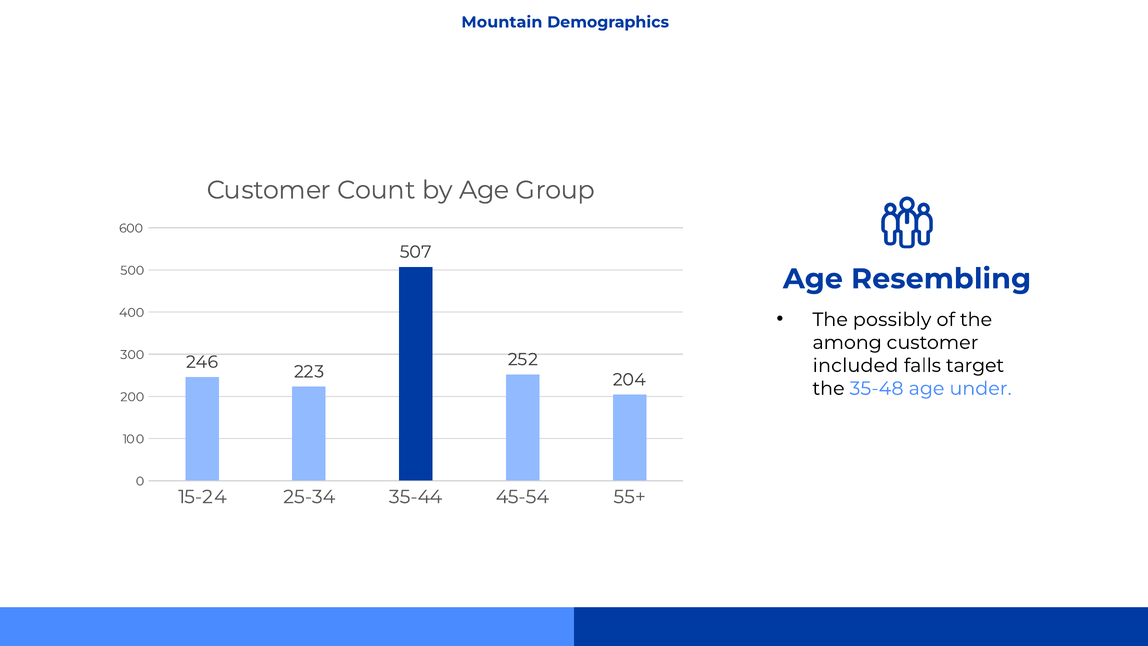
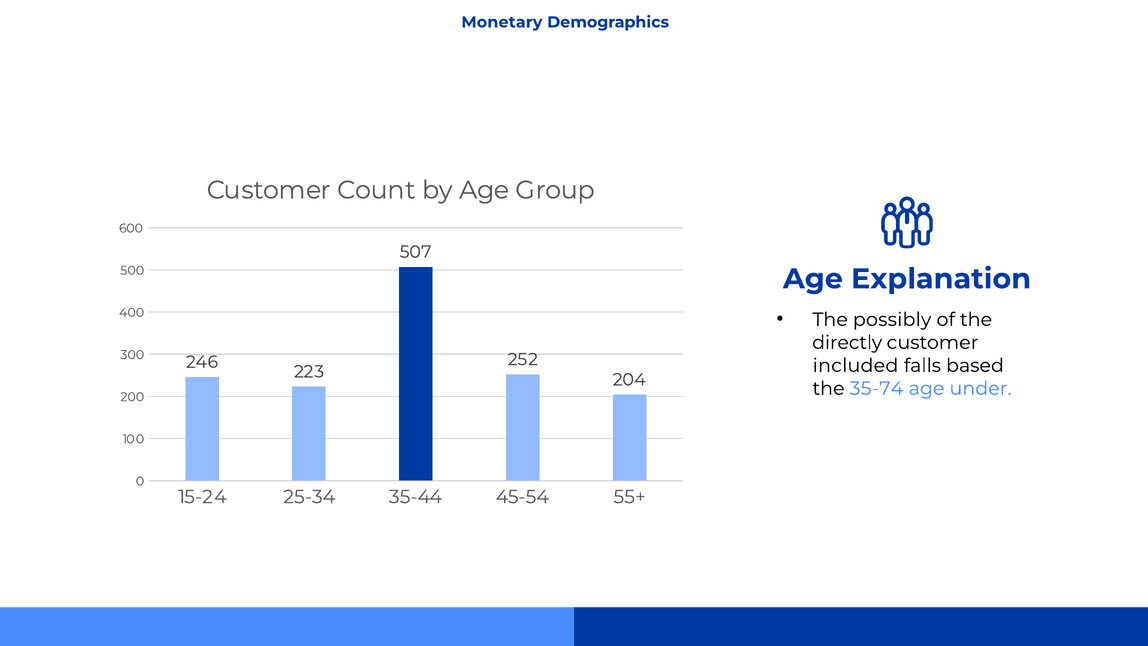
Mountain: Mountain -> Monetary
Resembling: Resembling -> Explanation
among: among -> directly
target: target -> based
35-48: 35-48 -> 35-74
